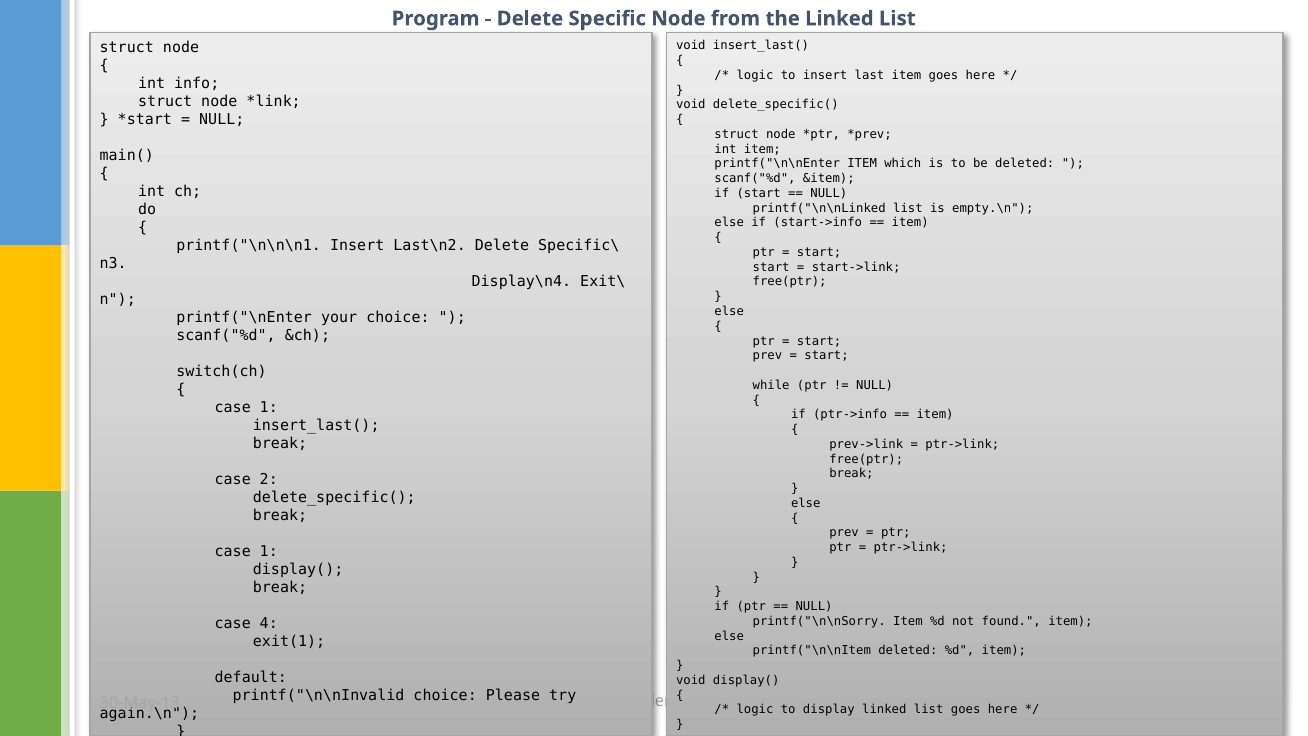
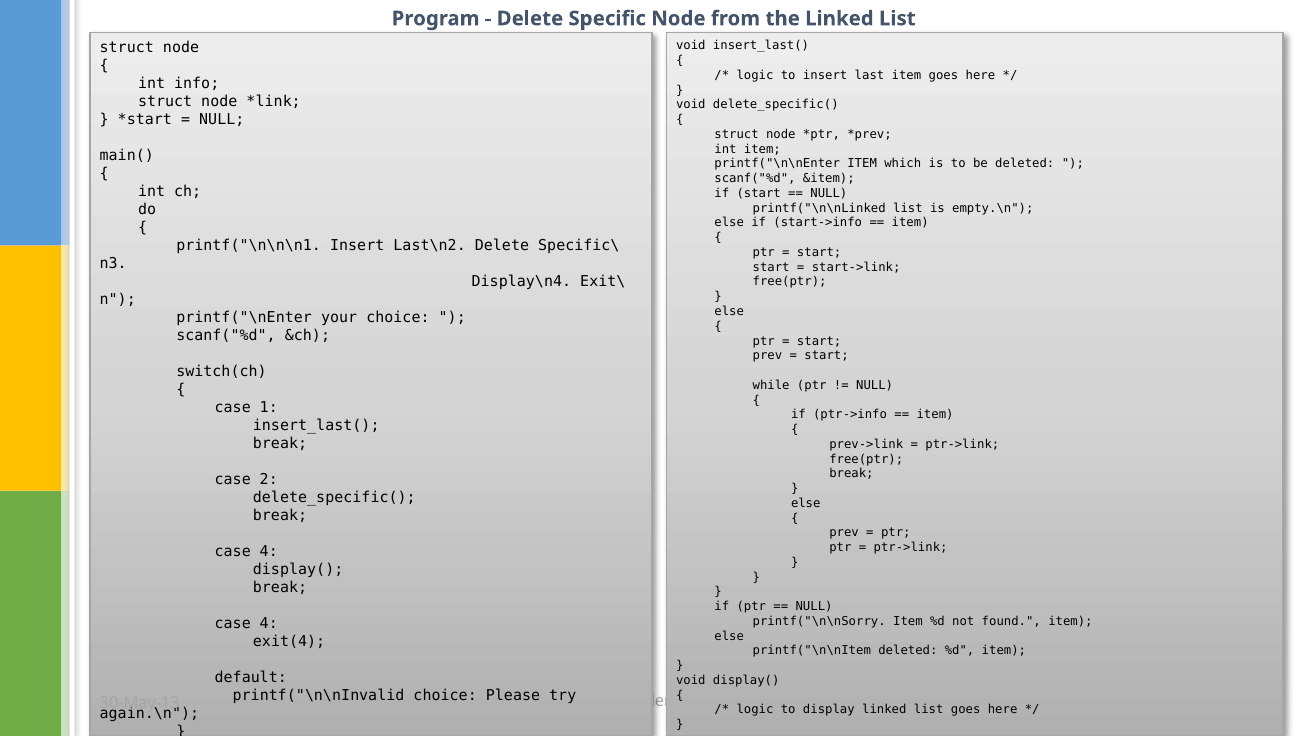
1 at (269, 552): 1 -> 4
exit(1: exit(1 -> exit(4
